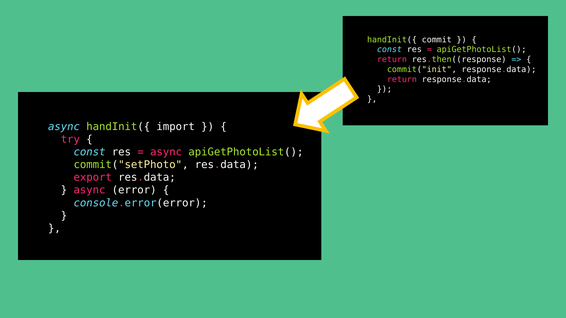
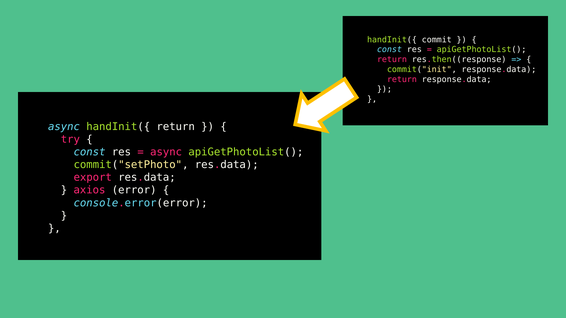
handInit({ import: import -> return
async at (89, 190): async -> axios
